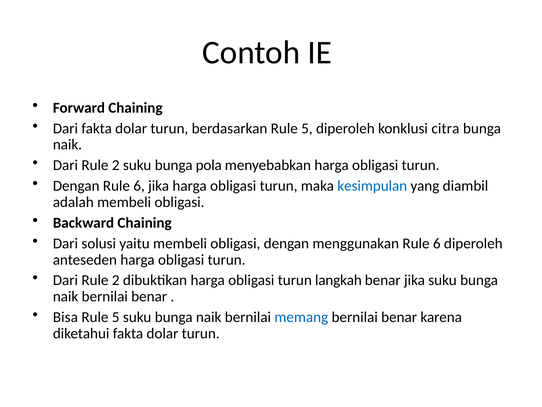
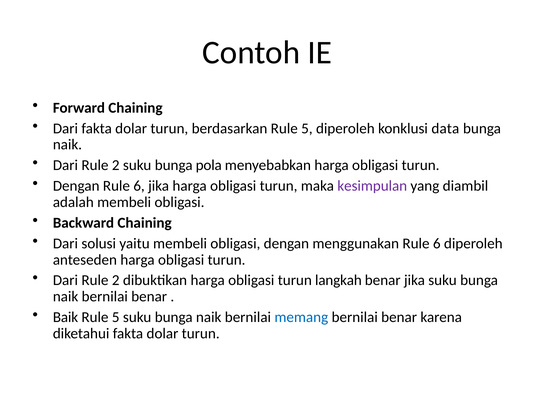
citra: citra -> data
kesimpulan colour: blue -> purple
Bisa: Bisa -> Baik
